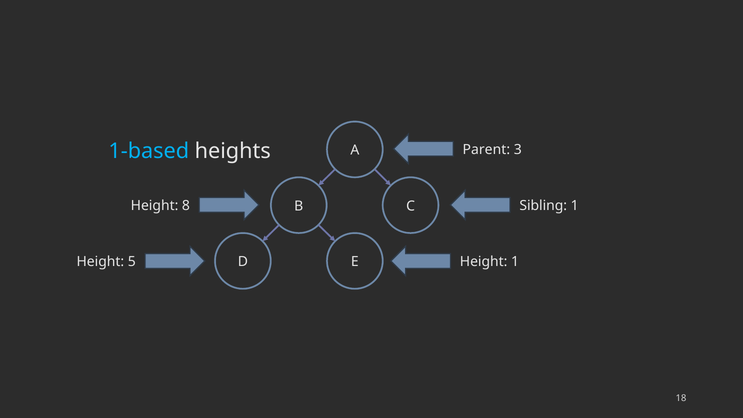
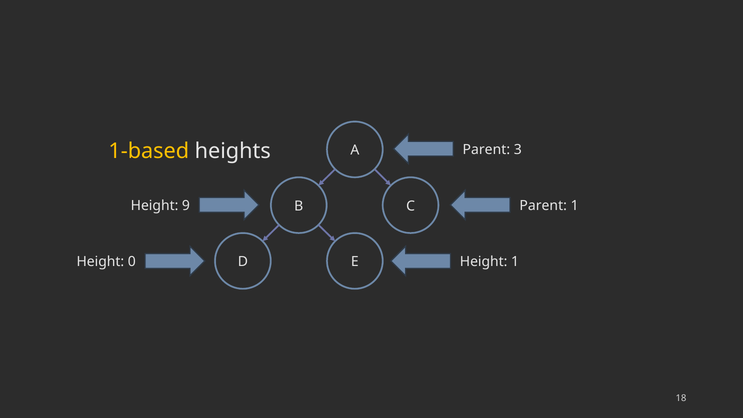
1-based colour: light blue -> yellow
8: 8 -> 9
Sibling at (543, 206): Sibling -> Parent
5: 5 -> 0
